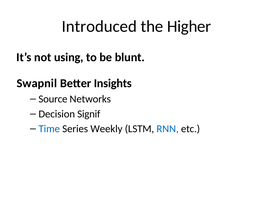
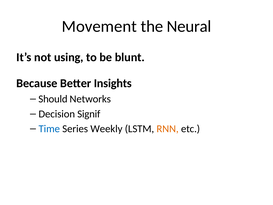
Introduced: Introduced -> Movement
Higher: Higher -> Neural
Swapnil: Swapnil -> Because
Source: Source -> Should
RNN colour: blue -> orange
